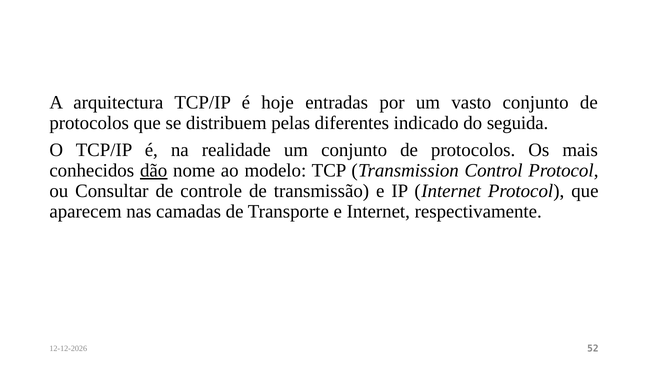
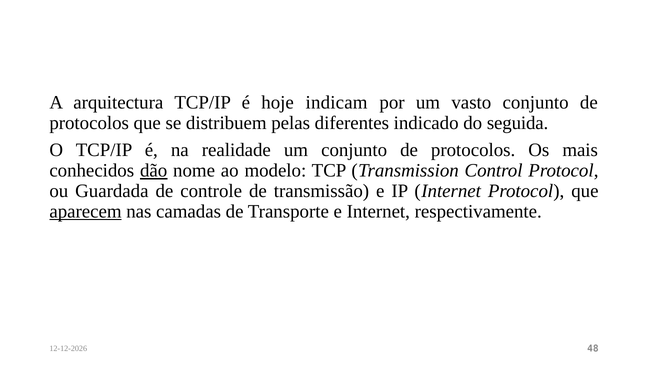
entradas: entradas -> indicam
Consultar: Consultar -> Guardada
aparecem underline: none -> present
52: 52 -> 48
